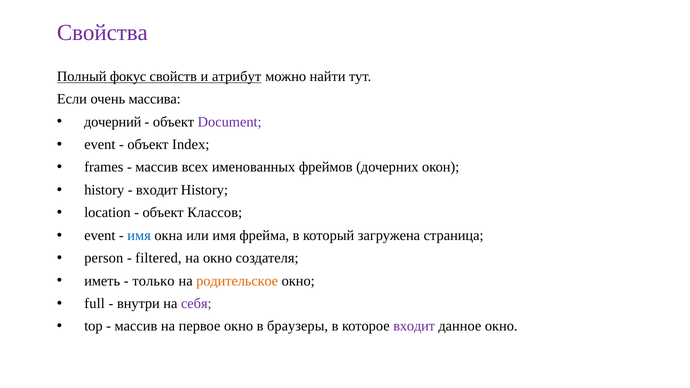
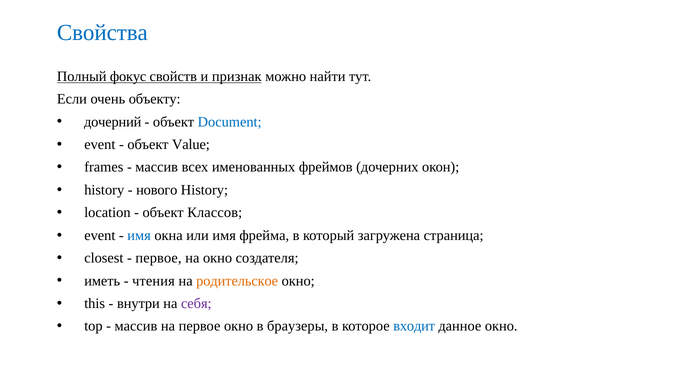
Свойства colour: purple -> blue
атрибут: атрибут -> признак
массива: массива -> объекту
Document colour: purple -> blue
Index: Index -> Value
входит at (157, 190): входит -> нового
person: person -> closest
filtered at (158, 258): filtered -> первое
только: только -> чтения
full: full -> this
входит at (414, 326) colour: purple -> blue
